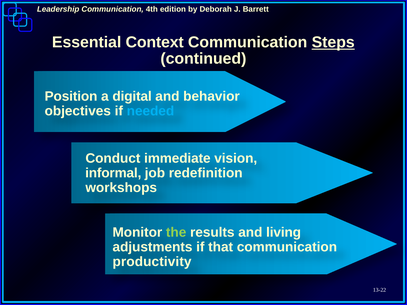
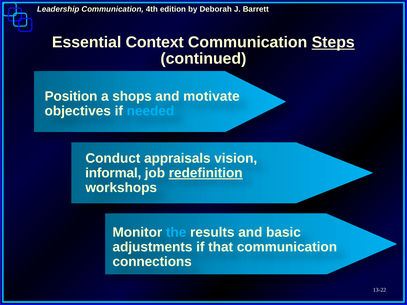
digital: digital -> shops
behavior: behavior -> motivate
immediate: immediate -> appraisals
redefinition underline: none -> present
the colour: light green -> light blue
living: living -> basic
productivity: productivity -> connections
